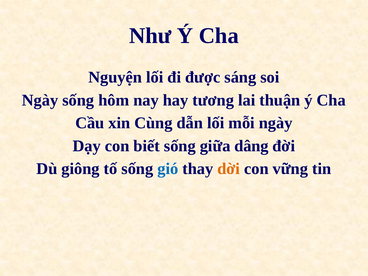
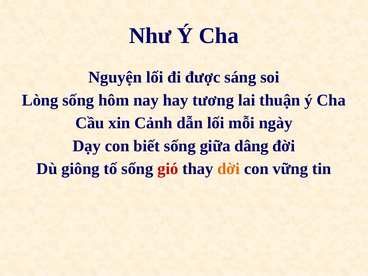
Ngày at (40, 100): Ngày -> Lòng
Cùng: Cùng -> Cảnh
gió colour: blue -> red
